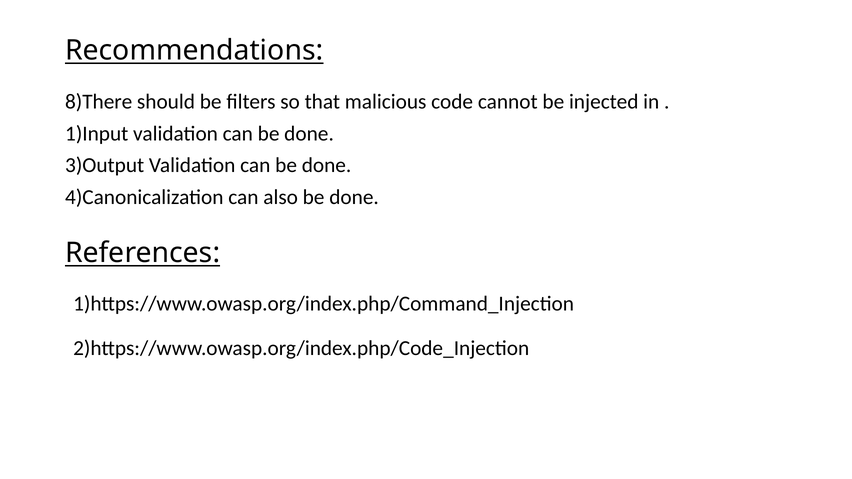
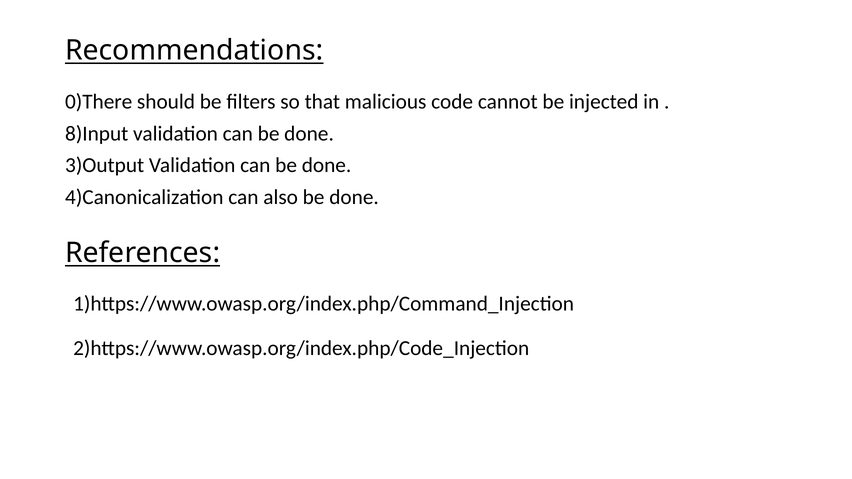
8)There: 8)There -> 0)There
1)Input: 1)Input -> 8)Input
